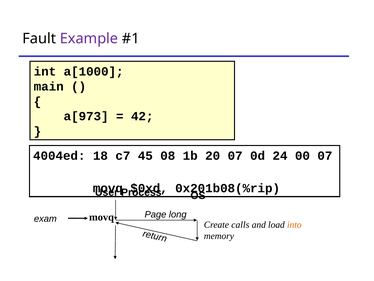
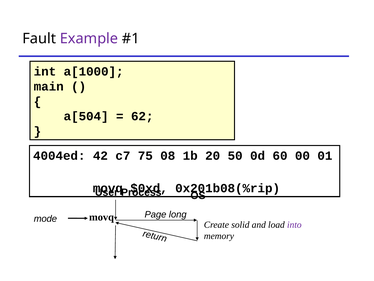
a[973: a[973 -> a[504
42: 42 -> 62
18: 18 -> 42
45: 45 -> 75
20 07: 07 -> 50
24: 24 -> 60
00 07: 07 -> 01
exam: exam -> mode
calls: calls -> solid
into colour: orange -> purple
